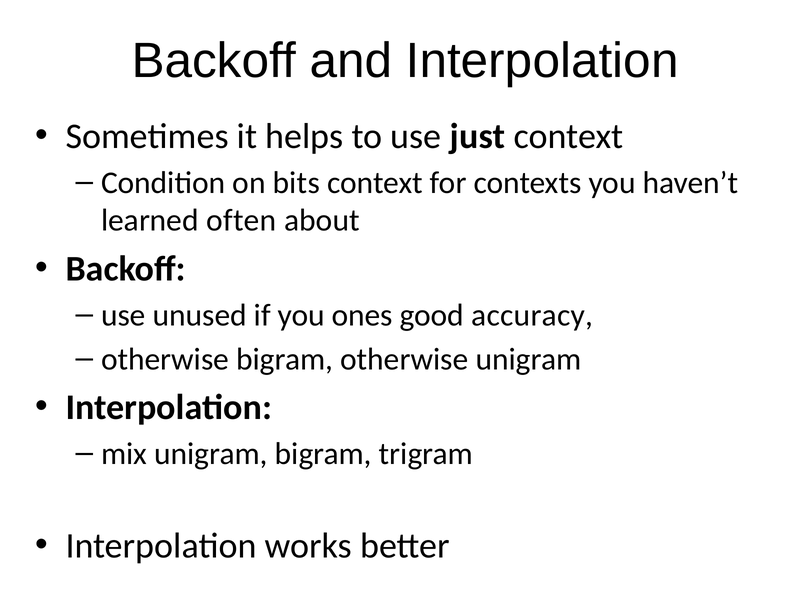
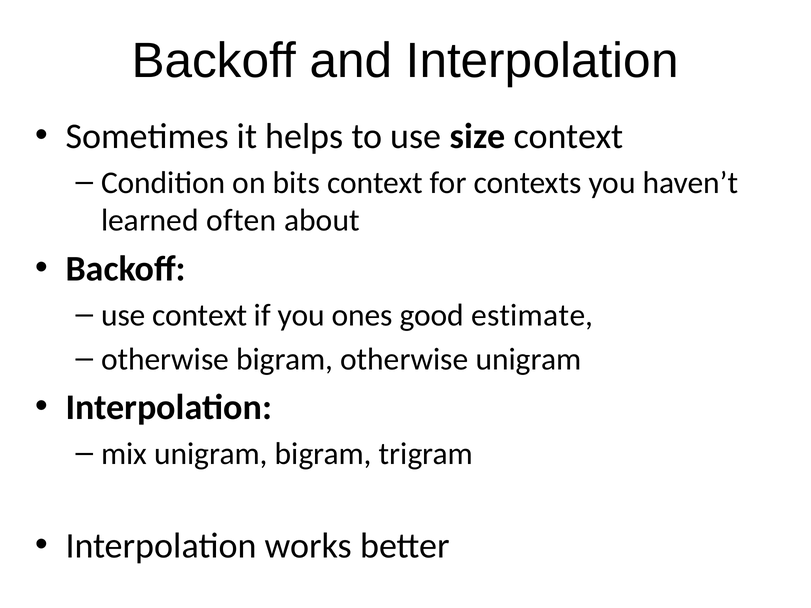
just: just -> size
use unused: unused -> context
accuracy: accuracy -> estimate
